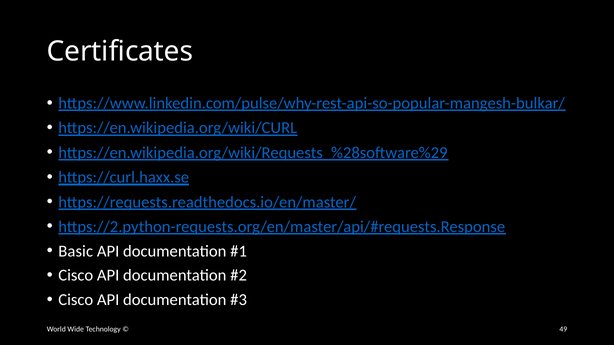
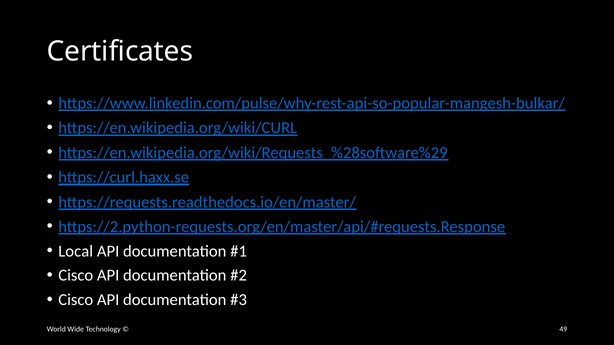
Basic: Basic -> Local
